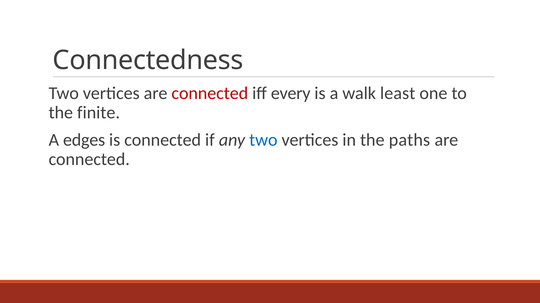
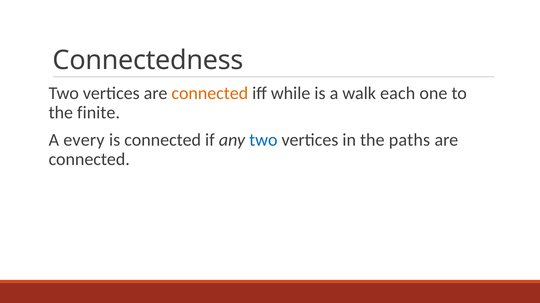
connected at (210, 93) colour: red -> orange
every: every -> while
least: least -> each
edges: edges -> every
